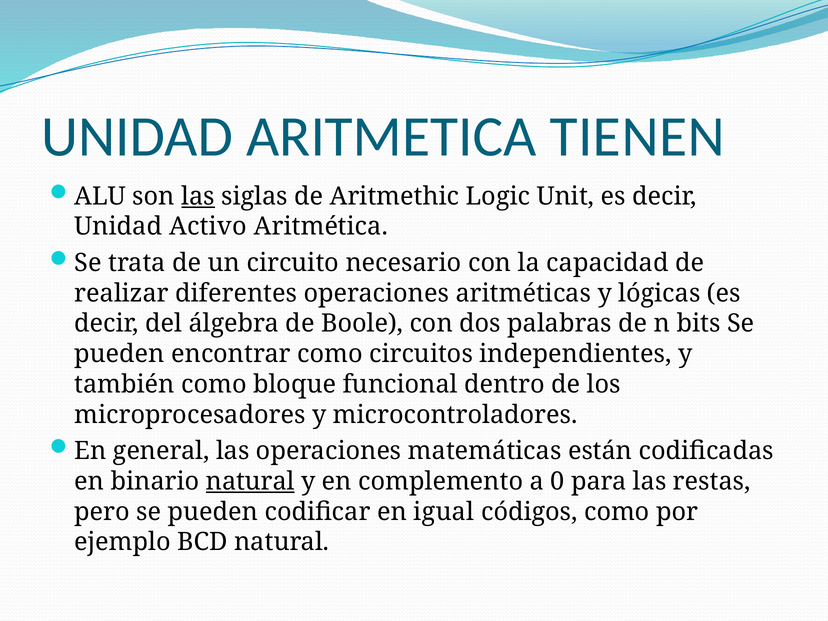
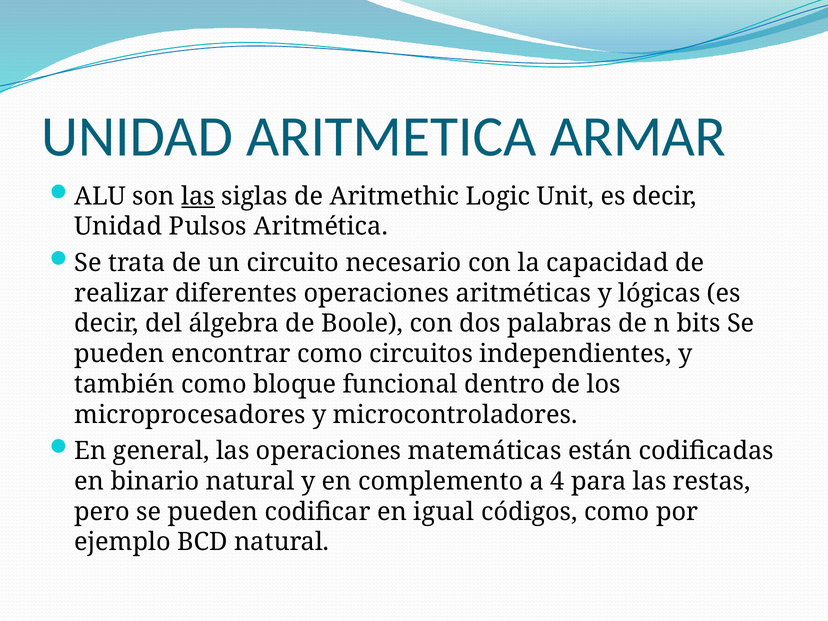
TIENEN: TIENEN -> ARMAR
Activo: Activo -> Pulsos
natural at (250, 481) underline: present -> none
0: 0 -> 4
